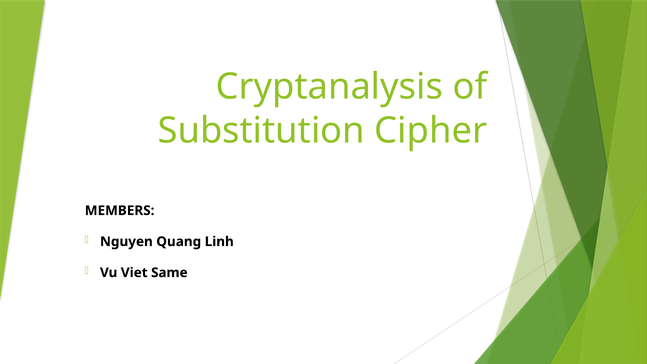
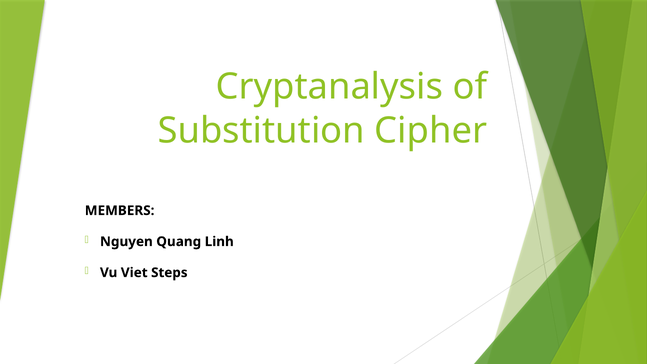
Same: Same -> Steps
